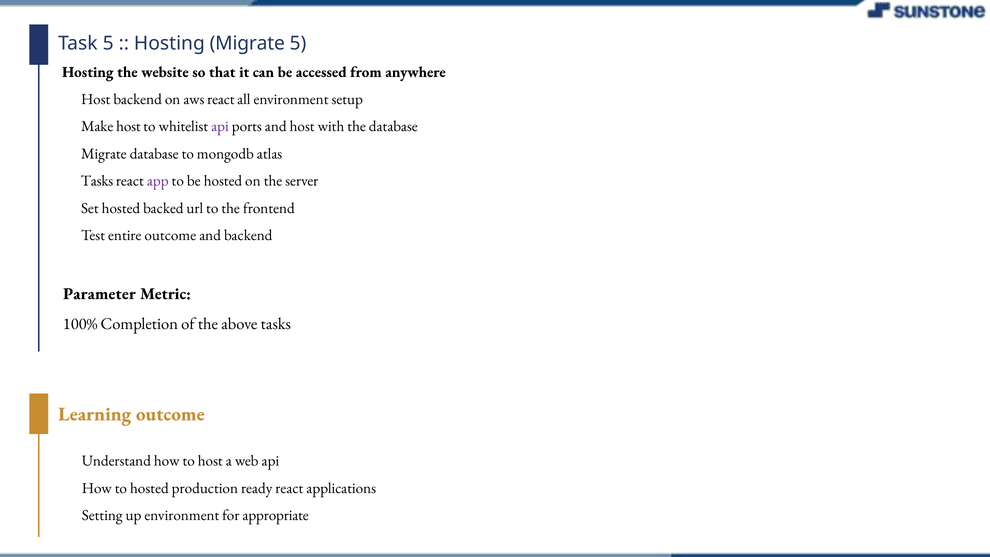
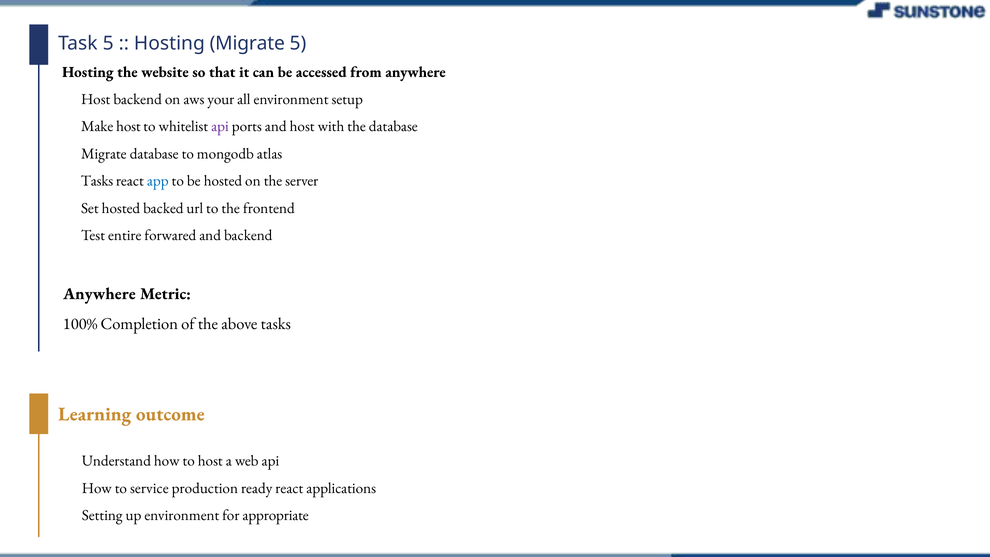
aws react: react -> your
app colour: purple -> blue
entire outcome: outcome -> forwared
Parameter at (99, 294): Parameter -> Anywhere
to hosted: hosted -> service
